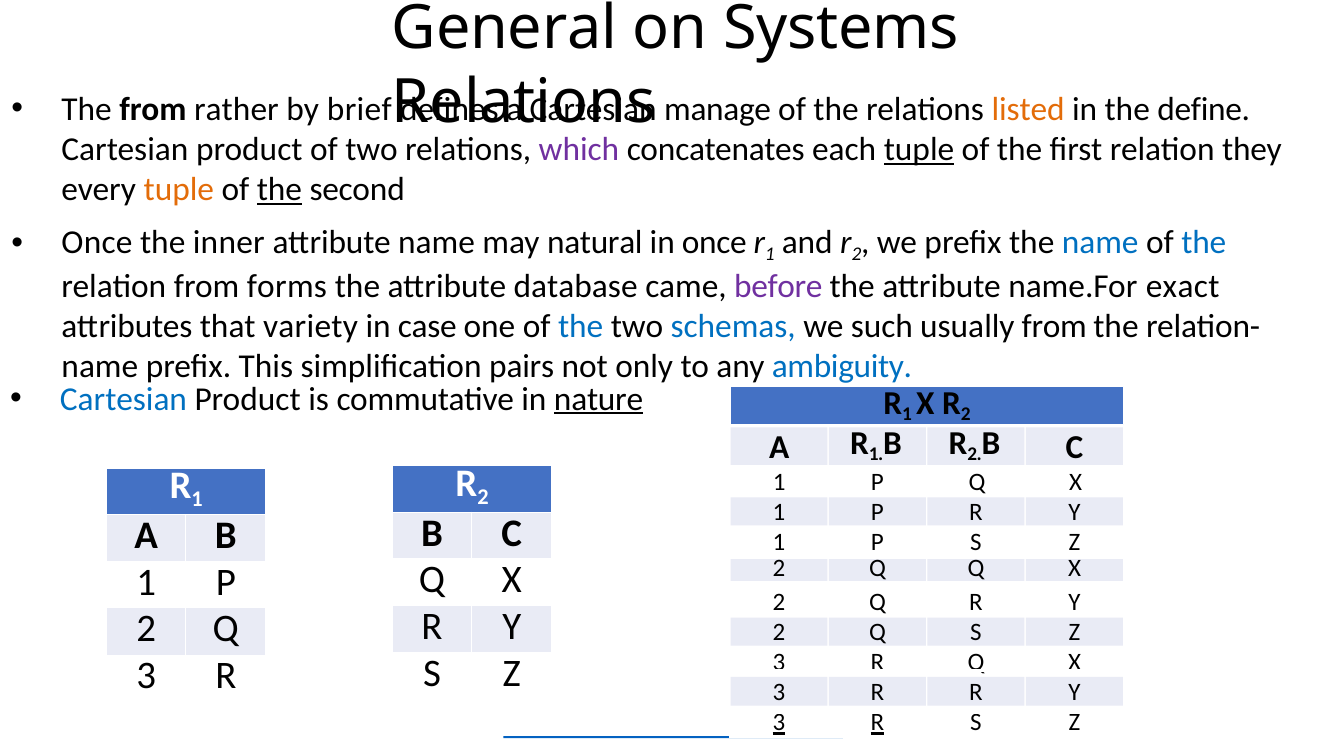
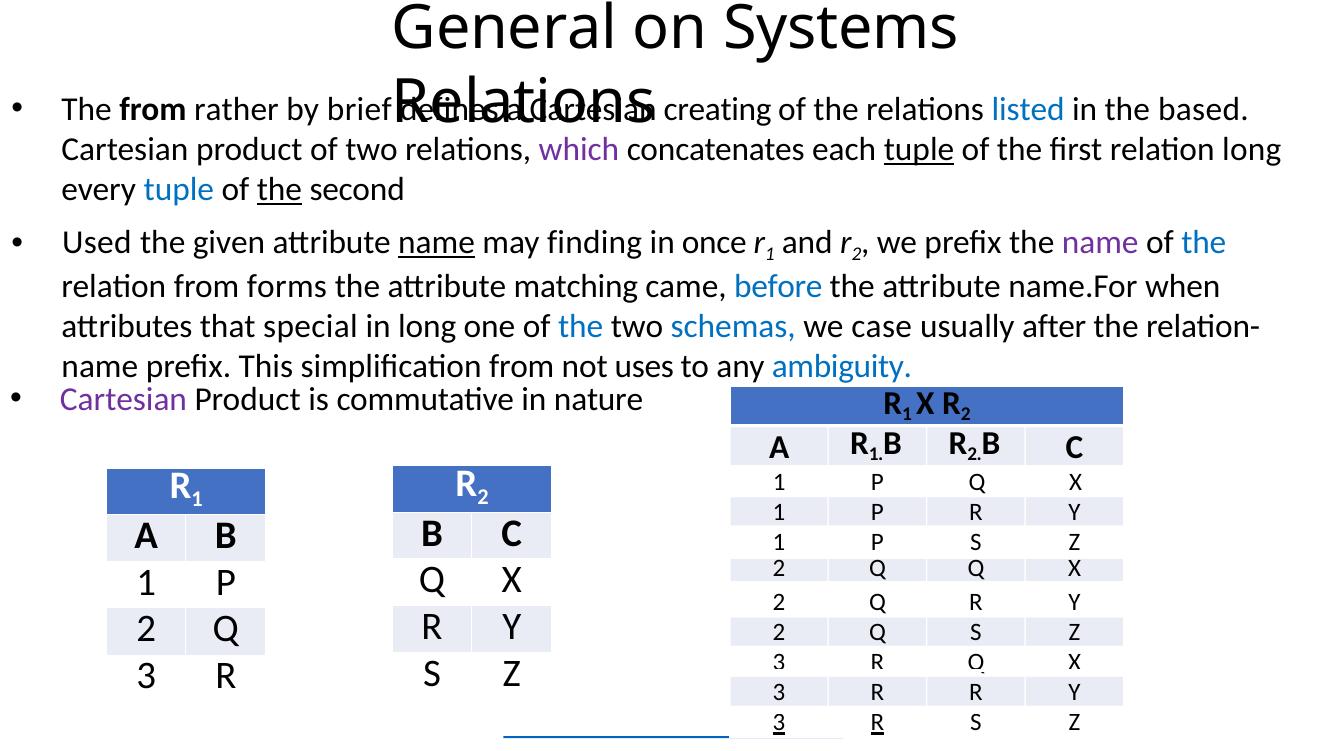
manage: manage -> creating
listed colour: orange -> blue
define: define -> based
relation they: they -> long
tuple at (179, 189) colour: orange -> blue
Once at (97, 243): Once -> Used
inner: inner -> given
name at (437, 243) underline: none -> present
natural: natural -> finding
name at (1100, 243) colour: blue -> purple
database: database -> matching
before colour: purple -> blue
exact: exact -> when
variety: variety -> special
in case: case -> long
such: such -> case
usually from: from -> after
simplification pairs: pairs -> from
only: only -> uses
Cartesian at (123, 399) colour: blue -> purple
nature underline: present -> none
